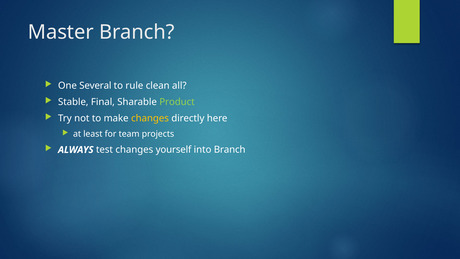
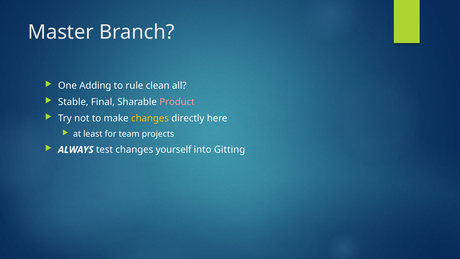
Several: Several -> Adding
Product colour: light green -> pink
into Branch: Branch -> Gitting
